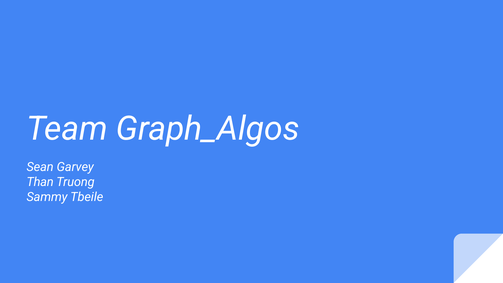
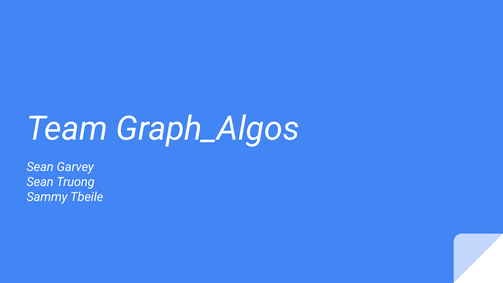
Than at (40, 182): Than -> Sean
